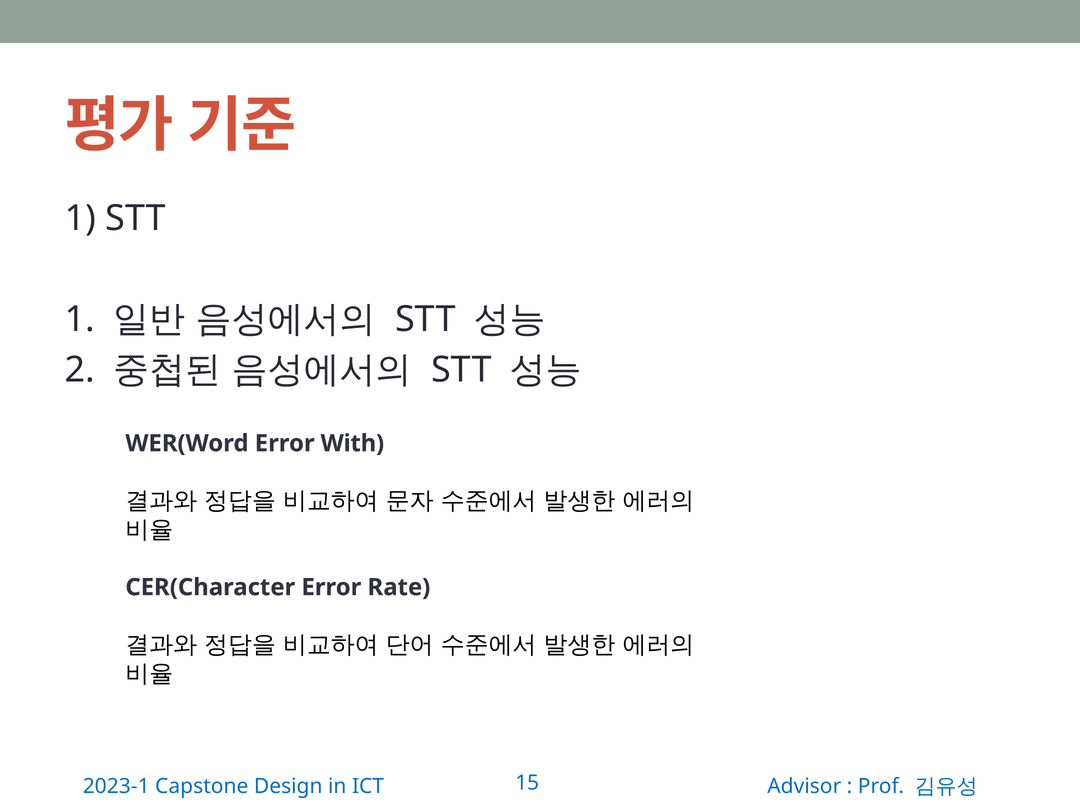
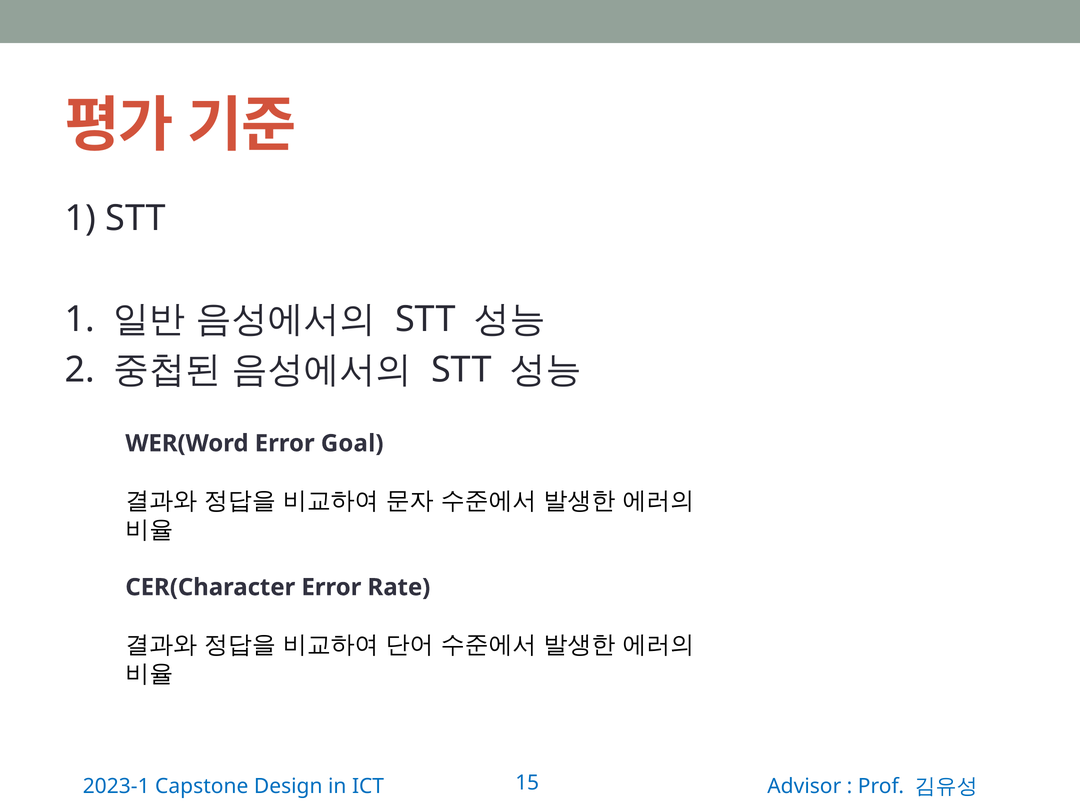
With: With -> Goal
